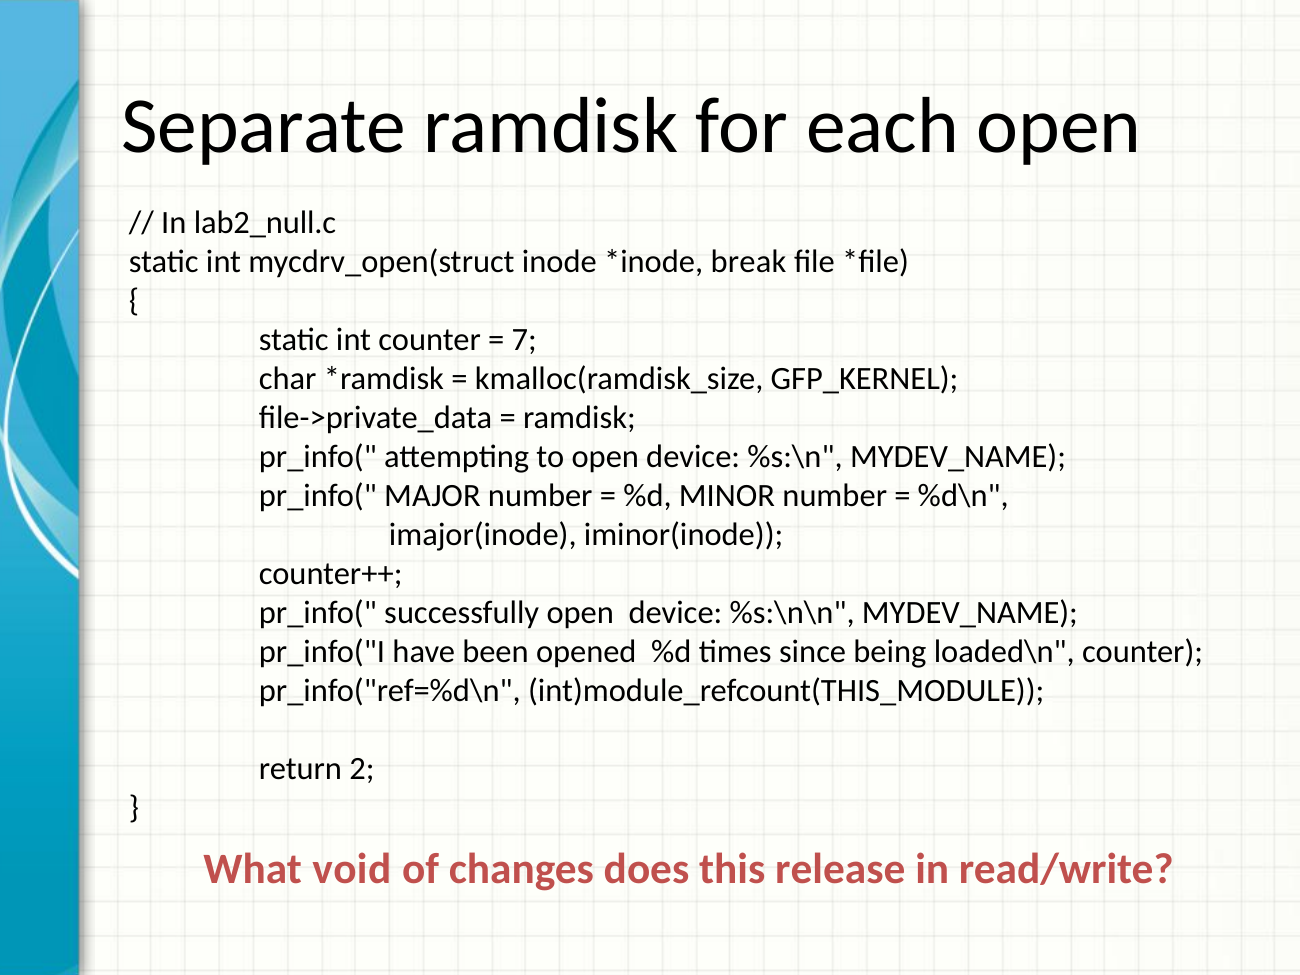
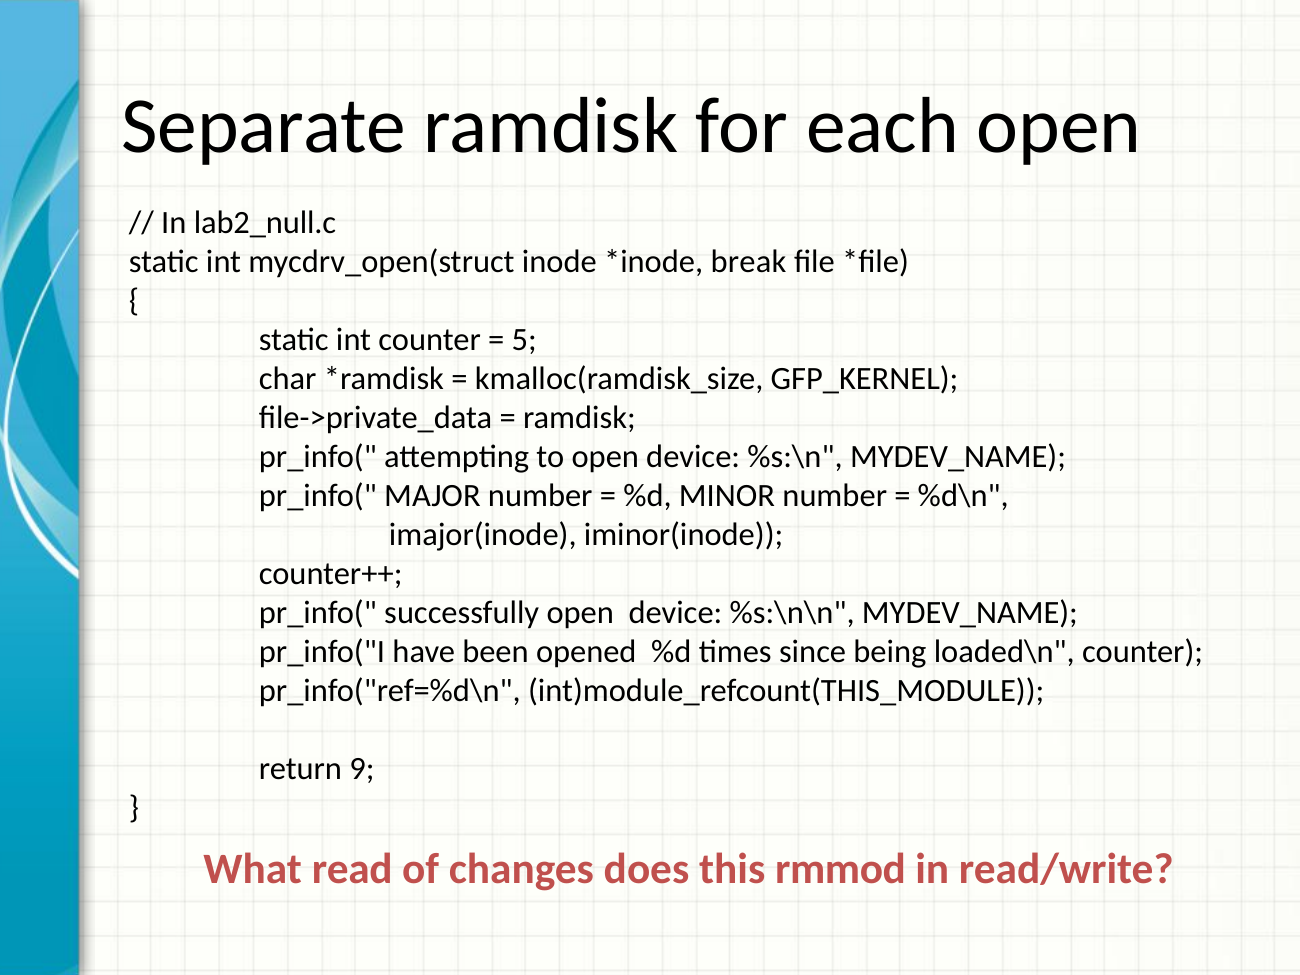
7: 7 -> 5
2: 2 -> 9
void: void -> read
release: release -> rmmod
